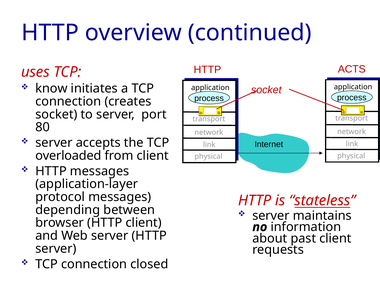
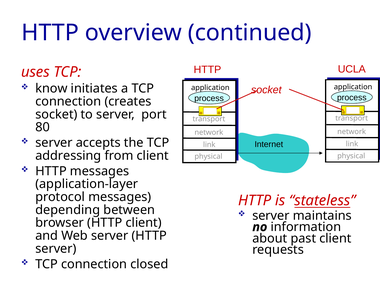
ACTS: ACTS -> UCLA
overloaded: overloaded -> addressing
